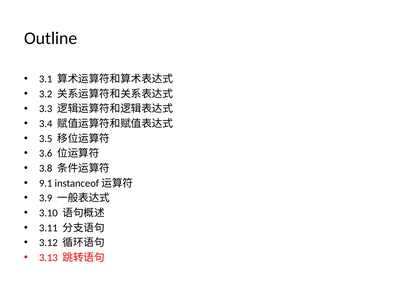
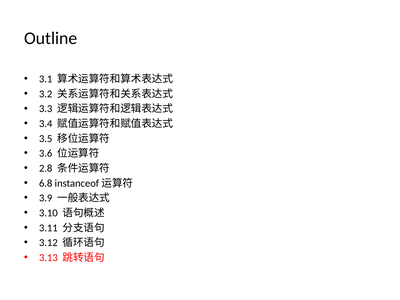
3.8: 3.8 -> 2.8
9.1: 9.1 -> 6.8
